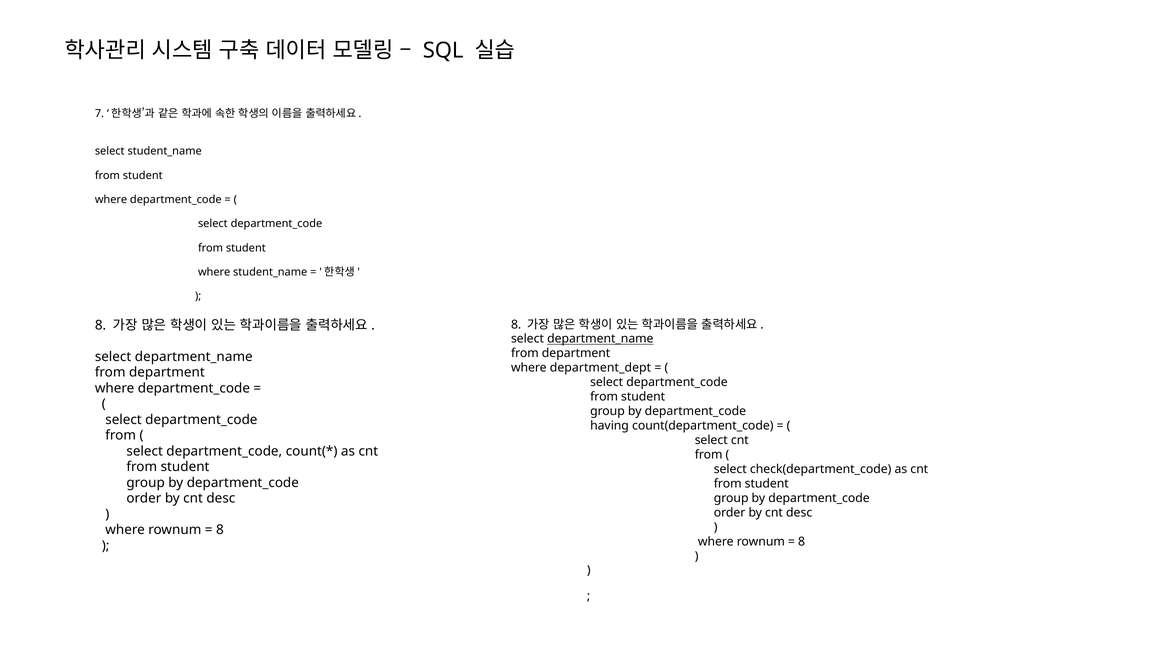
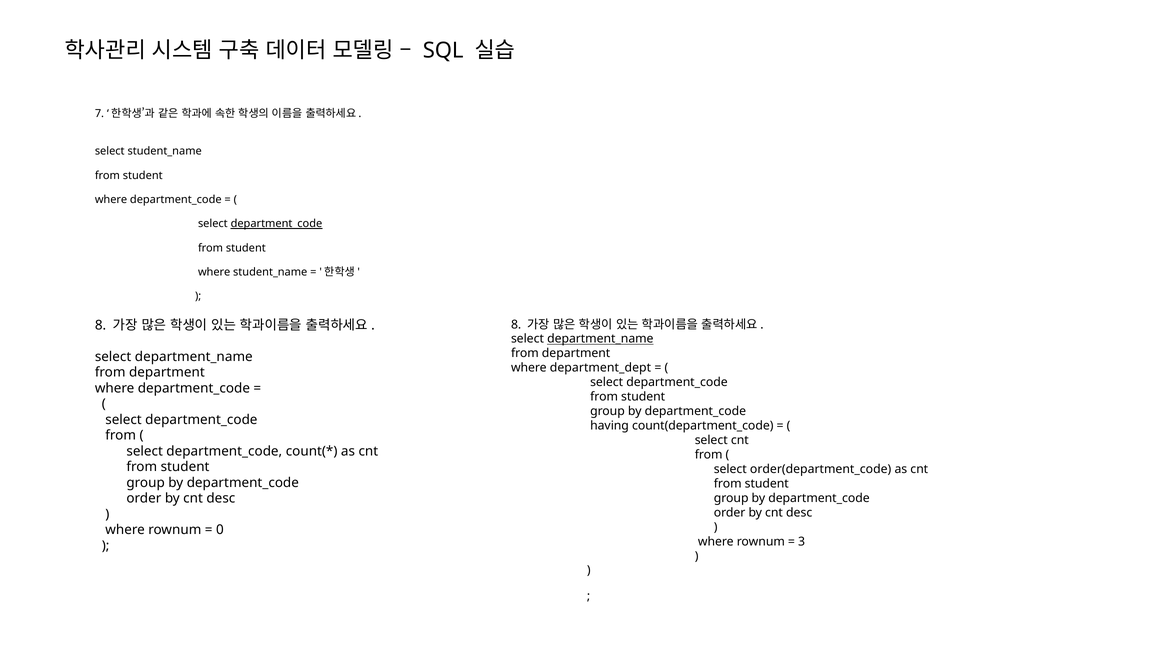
department_code at (276, 224) underline: none -> present
check(department_code: check(department_code -> order(department_code
8 at (220, 530): 8 -> 0
8 at (802, 541): 8 -> 3
